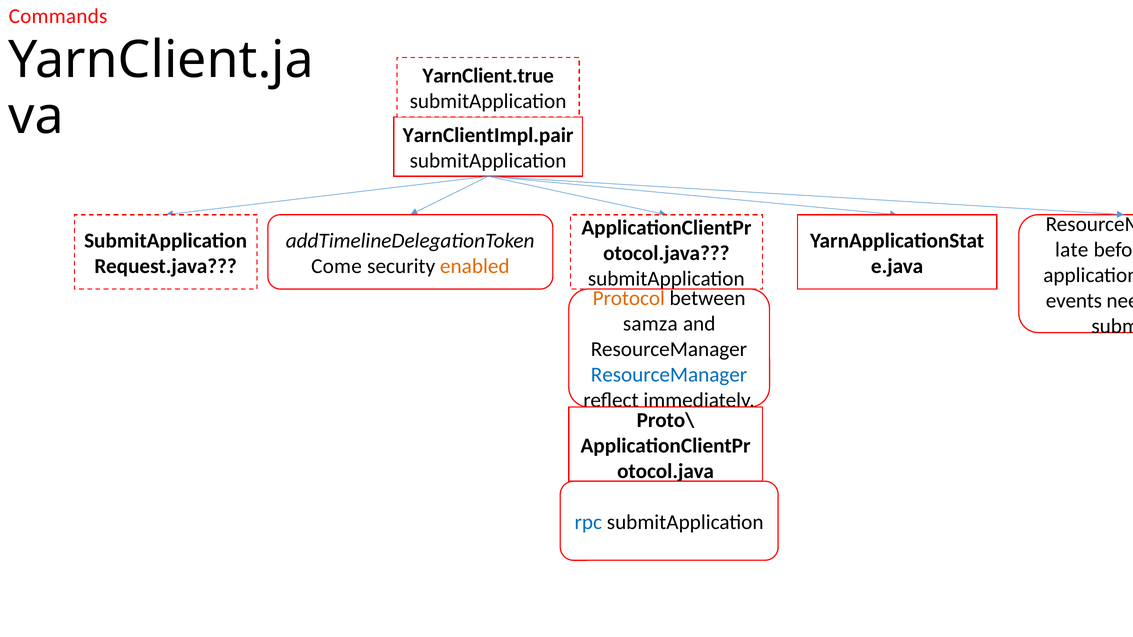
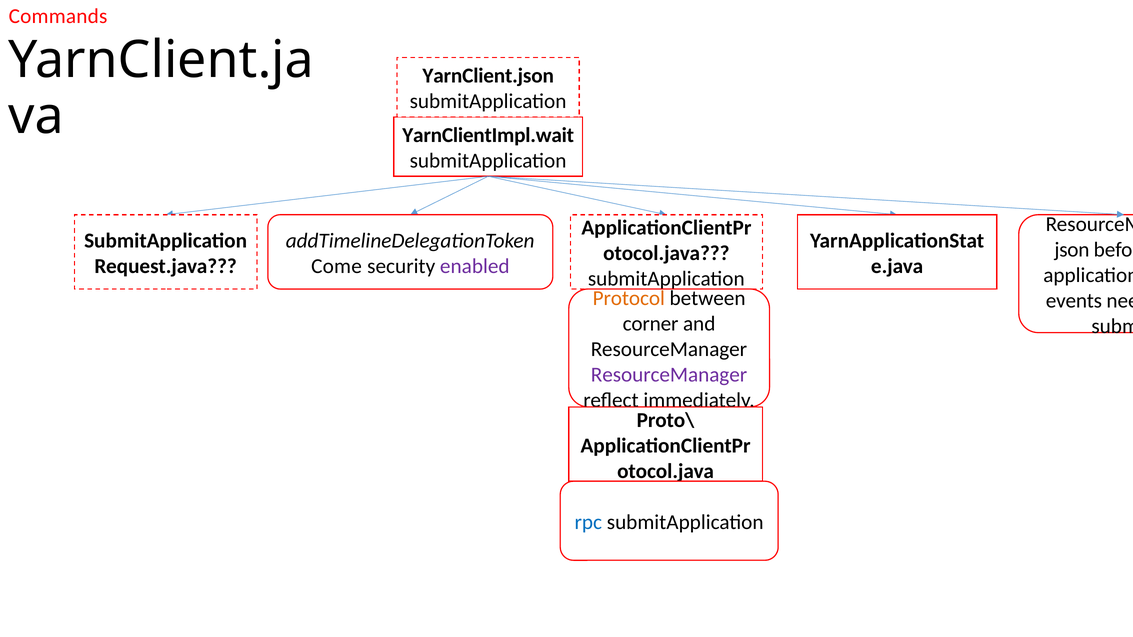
YarnClient.true: YarnClient.true -> YarnClient.json
YarnClientImpl.pair: YarnClientImpl.pair -> YarnClientImpl.wait
late: late -> json
enabled colour: orange -> purple
samza: samza -> corner
ResourceManager at (669, 375) colour: blue -> purple
